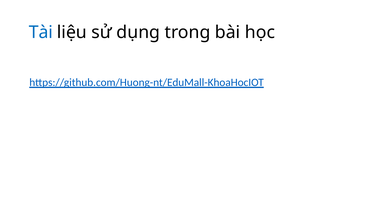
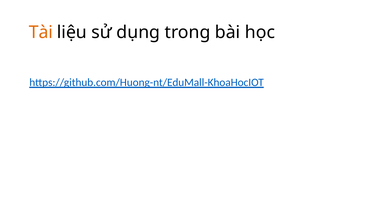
Tài colour: blue -> orange
